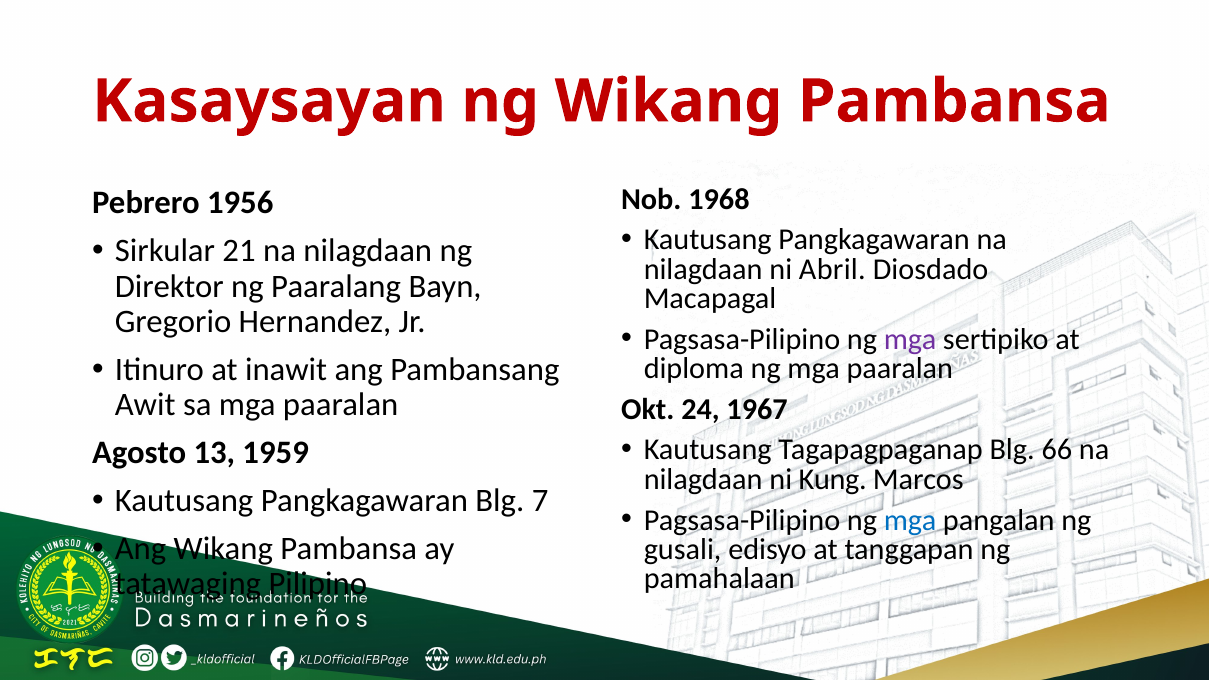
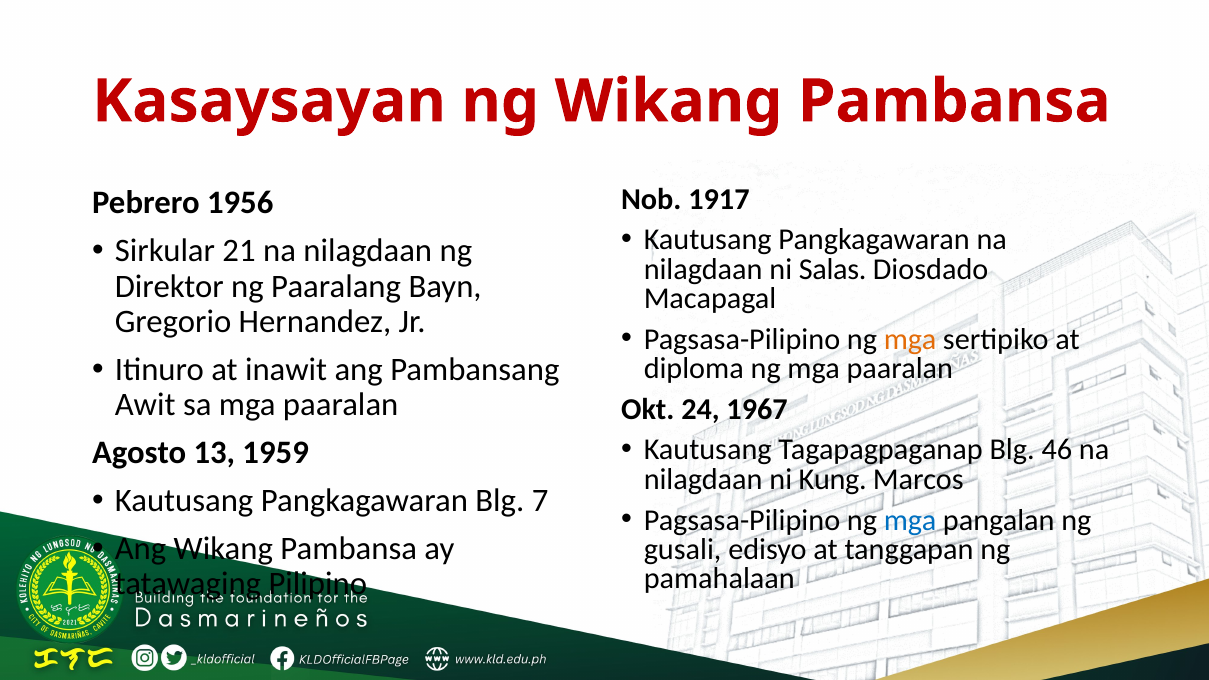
1968: 1968 -> 1917
Abril: Abril -> Salas
mga at (910, 339) colour: purple -> orange
66: 66 -> 46
